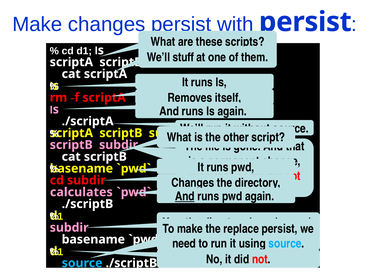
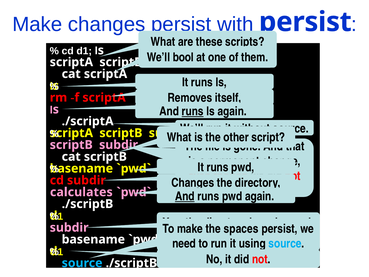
stuff: stuff -> bool
runs at (193, 111) underline: none -> present
replace: replace -> spaces
